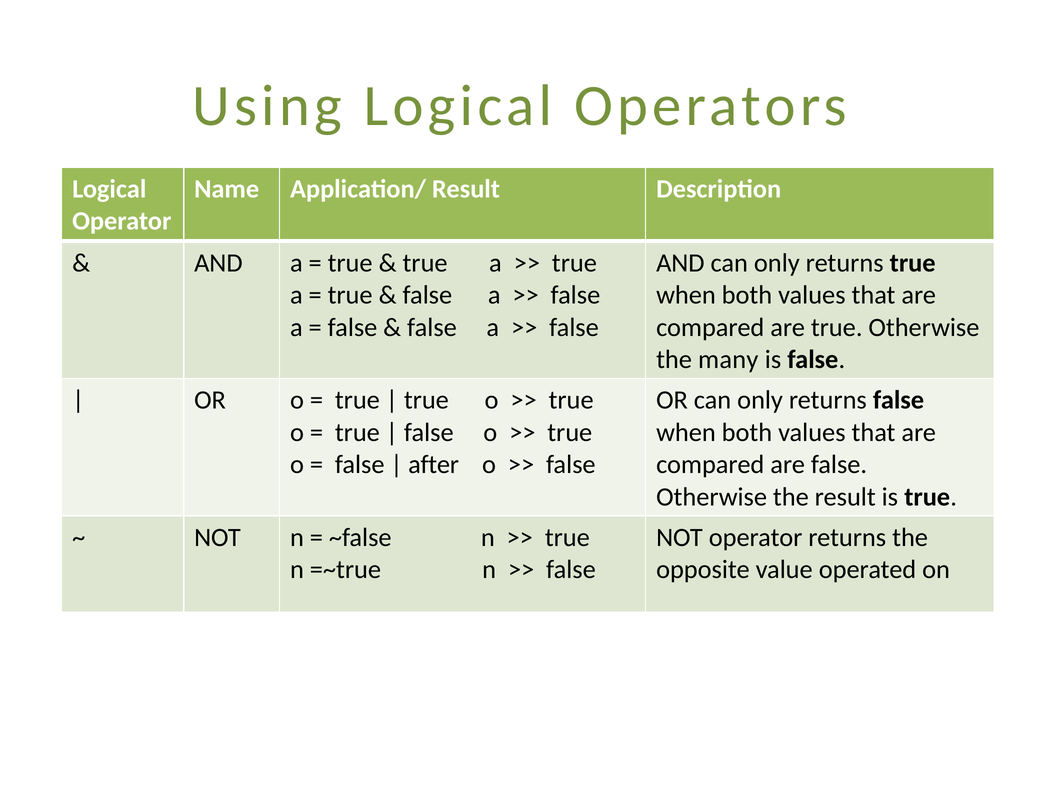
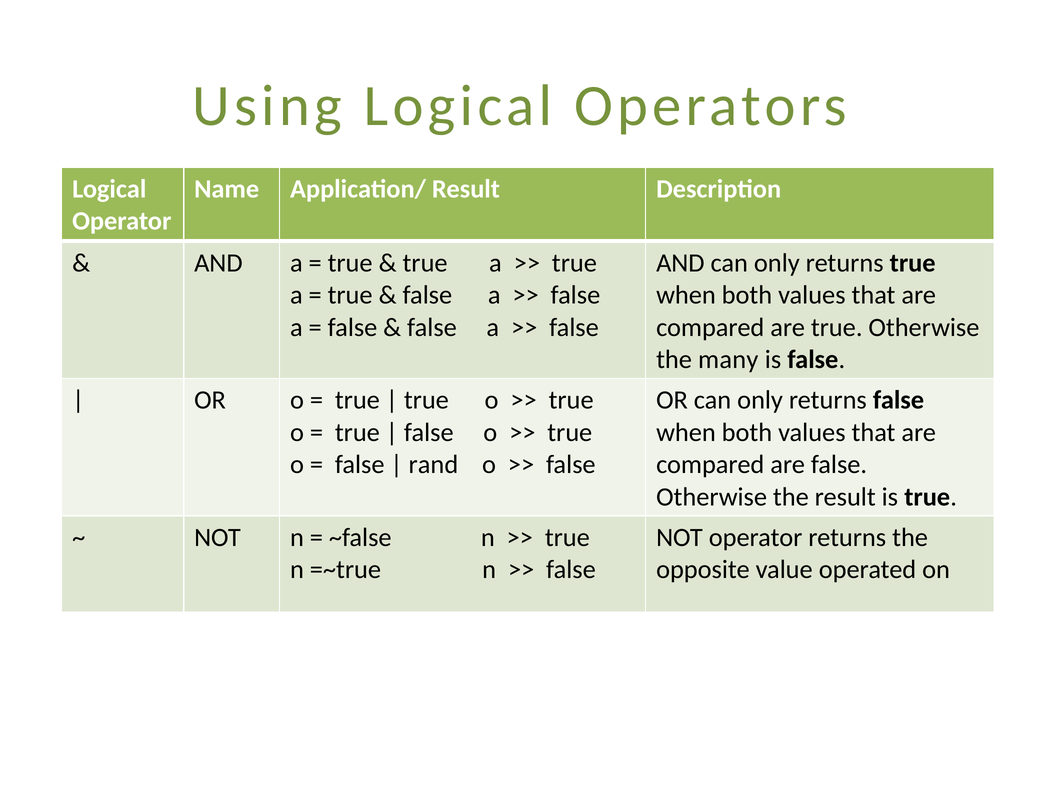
after: after -> rand
